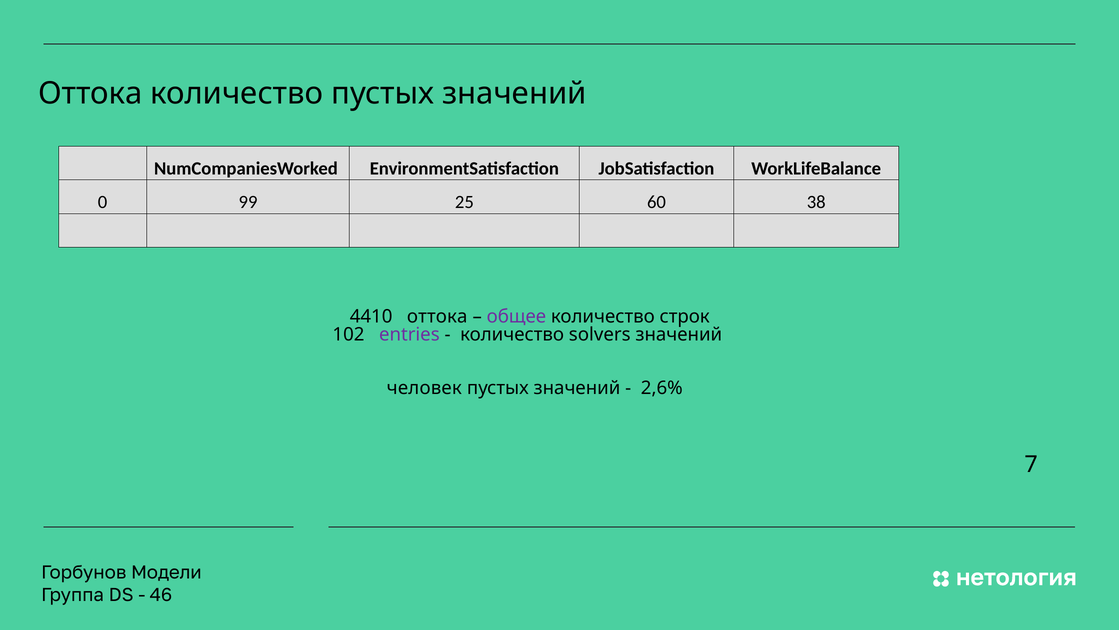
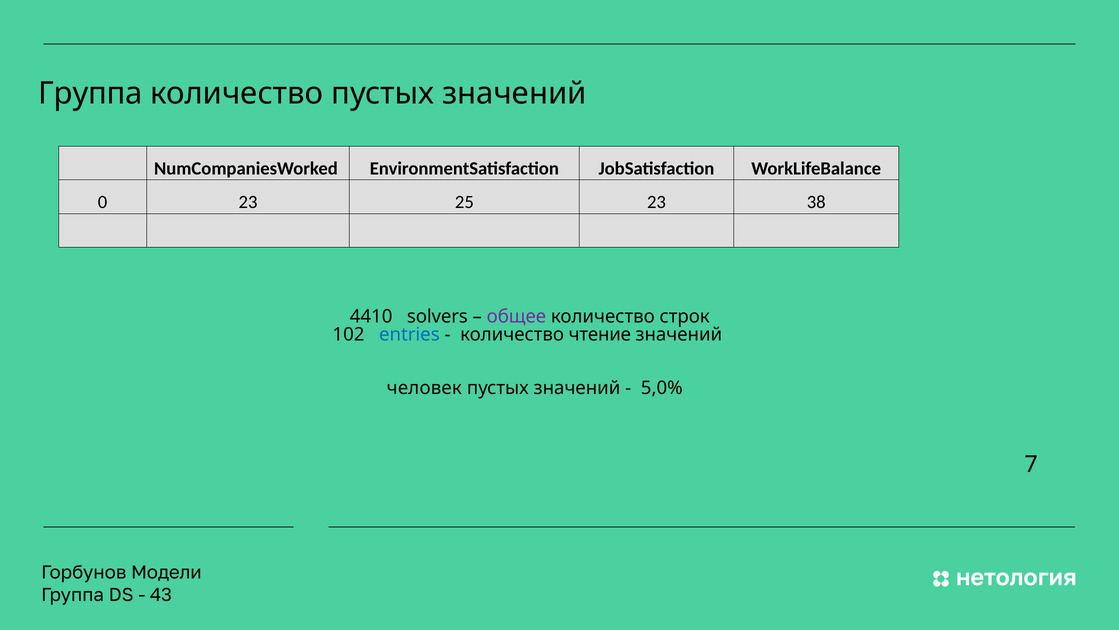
Оттока at (90, 93): Оттока -> Группа
0 99: 99 -> 23
25 60: 60 -> 23
4410 оттока: оттока -> solvers
entries colour: purple -> blue
solvers: solvers -> чтение
2,6%: 2,6% -> 5,0%
46: 46 -> 43
